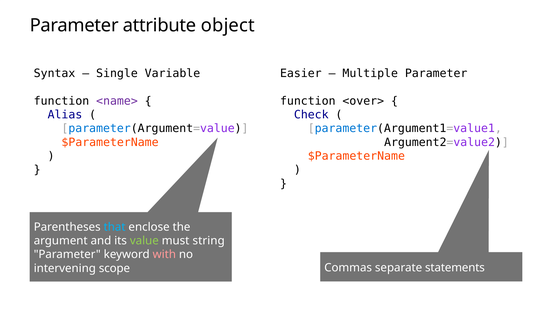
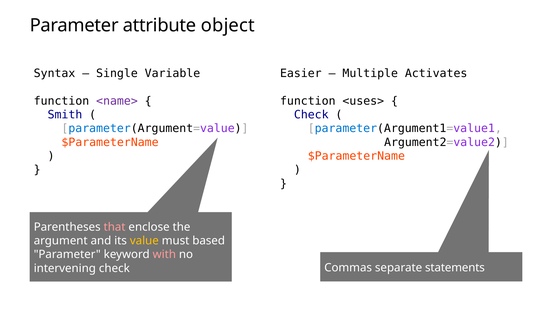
Multiple Parameter: Parameter -> Activates
<over>: <over> -> <uses>
Alias: Alias -> Smith
that colour: light blue -> pink
value colour: light green -> yellow
string: string -> based
intervening scope: scope -> check
